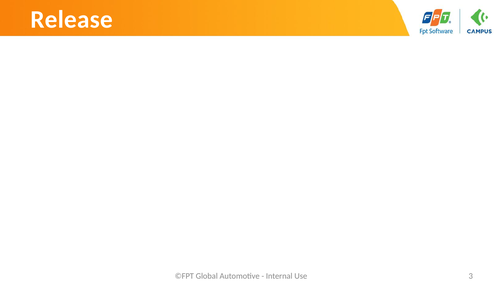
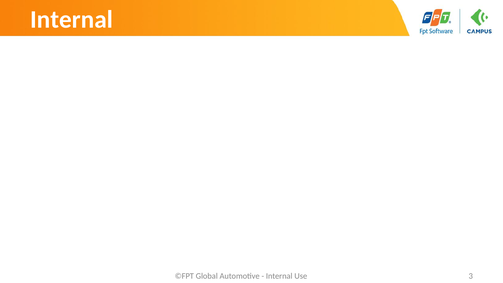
Release at (72, 19): Release -> Internal
